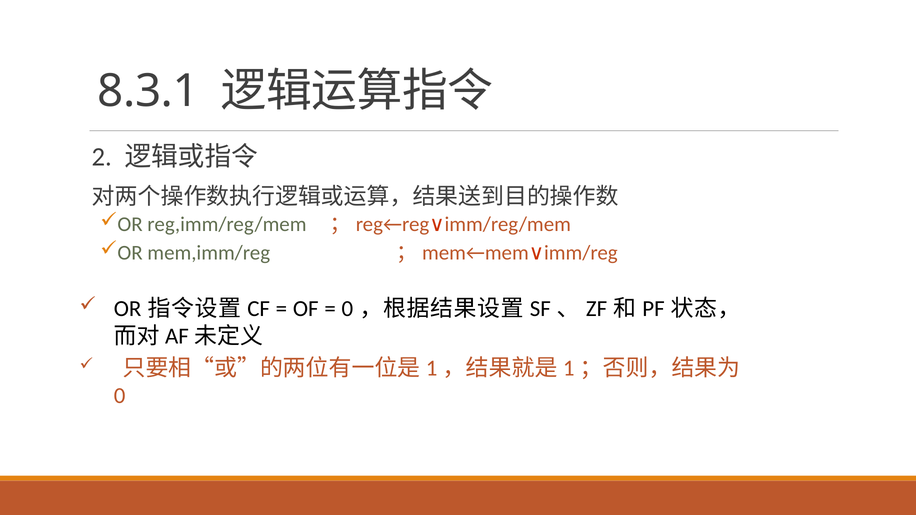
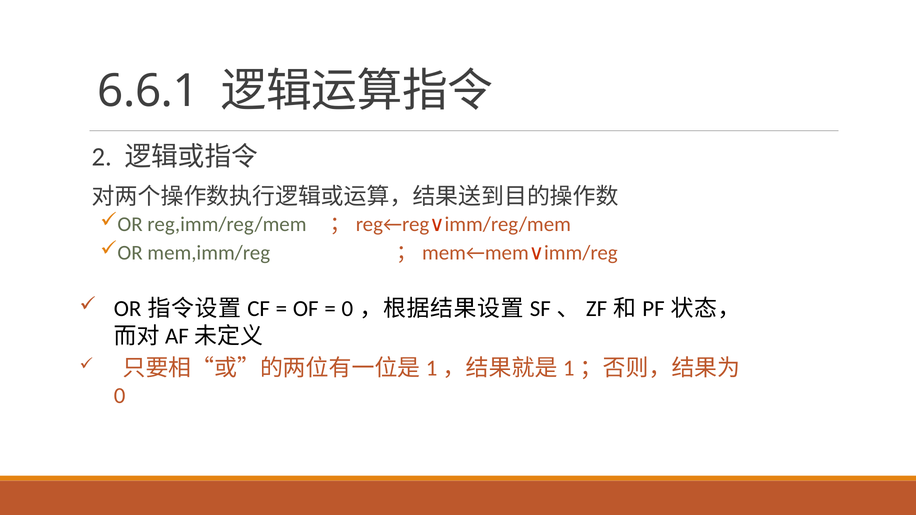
8.3.1: 8.3.1 -> 6.6.1
